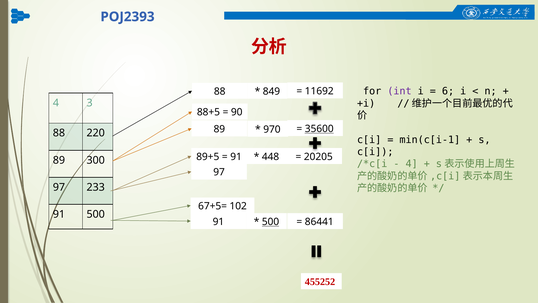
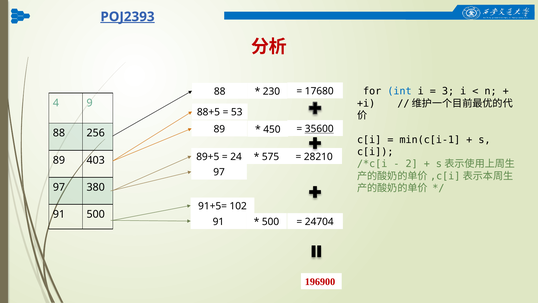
POJ2393 underline: none -> present
int colour: purple -> blue
6: 6 -> 3
11692: 11692 -> 17680
849: 849 -> 230
3: 3 -> 9
90: 90 -> 53
970: 970 -> 450
220: 220 -> 256
91 at (236, 157): 91 -> 24
448: 448 -> 575
20205: 20205 -> 28210
300: 300 -> 403
4 at (412, 164): 4 -> 2
233: 233 -> 380
67+5=: 67+5= -> 91+5=
500 at (271, 222) underline: present -> none
86441: 86441 -> 24704
455252: 455252 -> 196900
